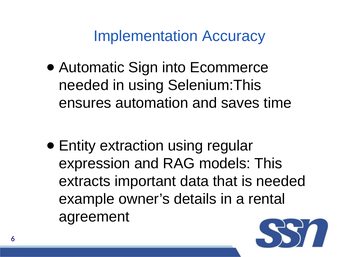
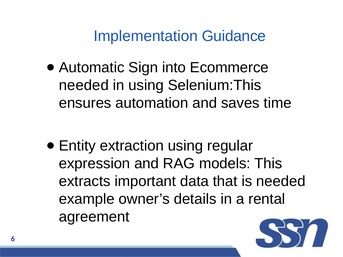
Accuracy: Accuracy -> Guidance
